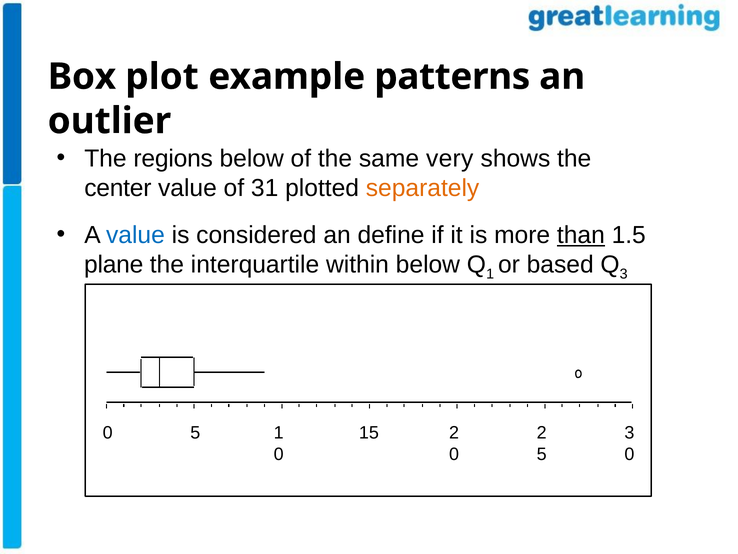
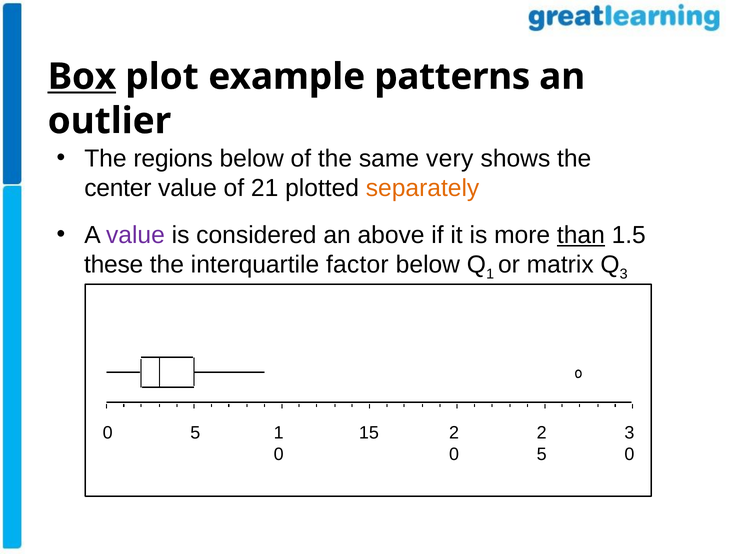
Box underline: none -> present
31: 31 -> 21
value at (135, 235) colour: blue -> purple
define: define -> above
plane: plane -> these
within: within -> factor
based: based -> matrix
